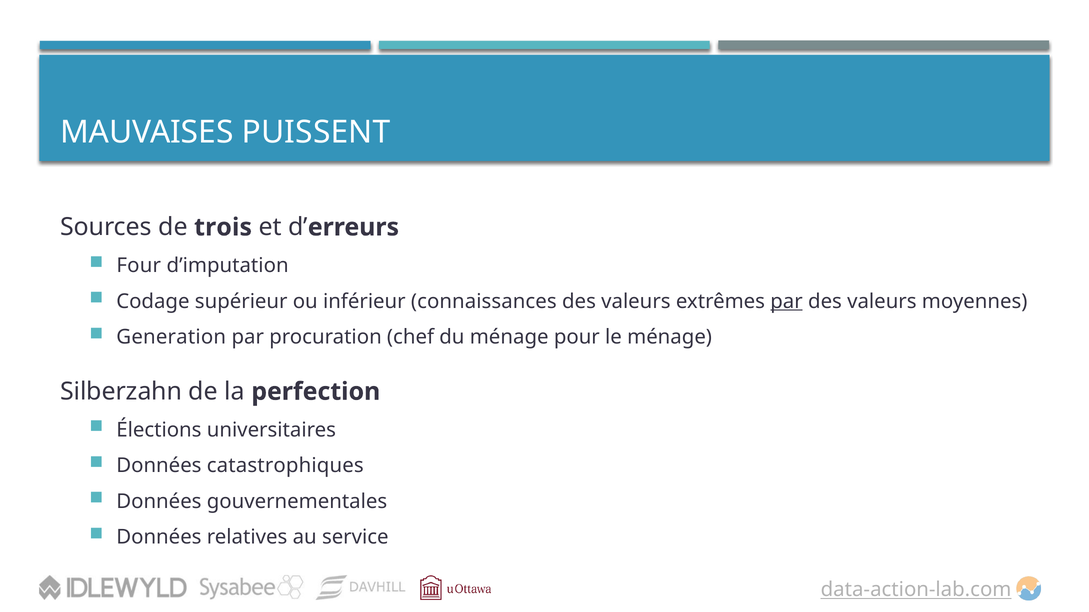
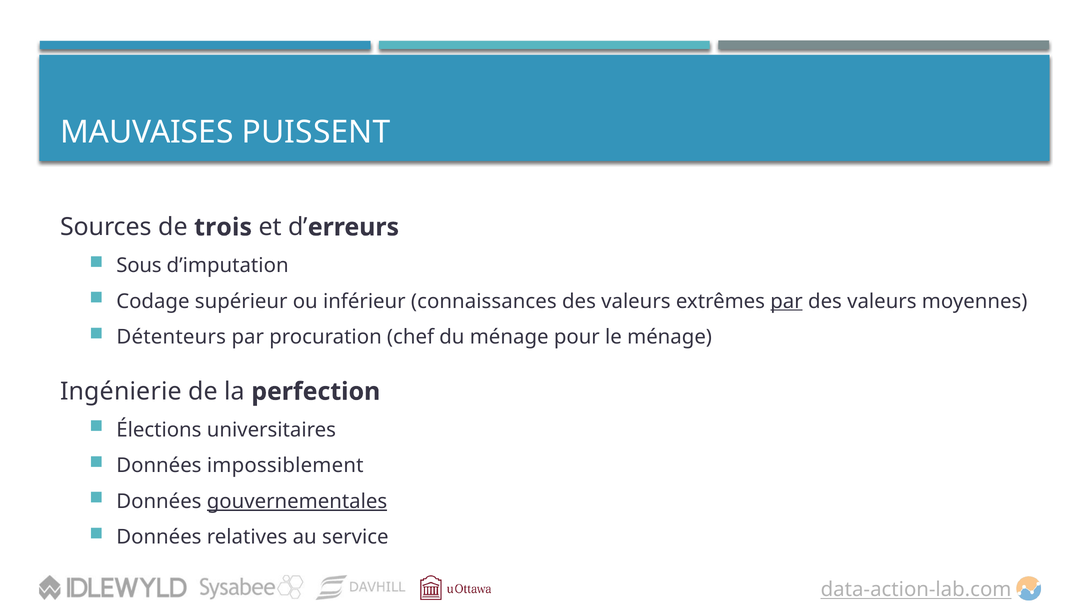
Four: Four -> Sous
Generation: Generation -> Détenteurs
Silberzahn: Silberzahn -> Ingénierie
catastrophiques: catastrophiques -> impossiblement
gouvernementales underline: none -> present
